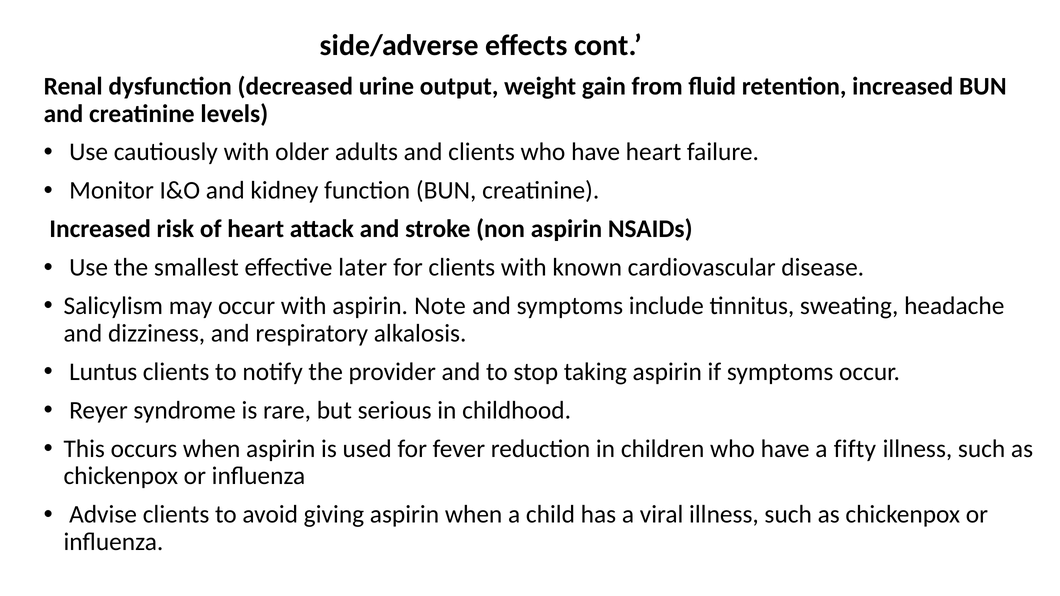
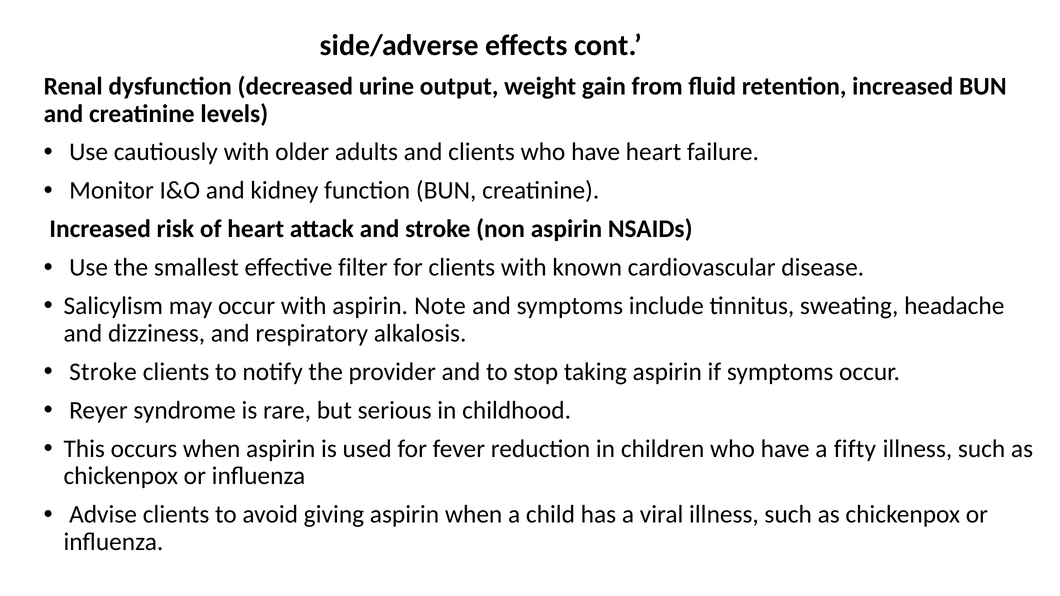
later: later -> filter
Luntus at (103, 372): Luntus -> Stroke
